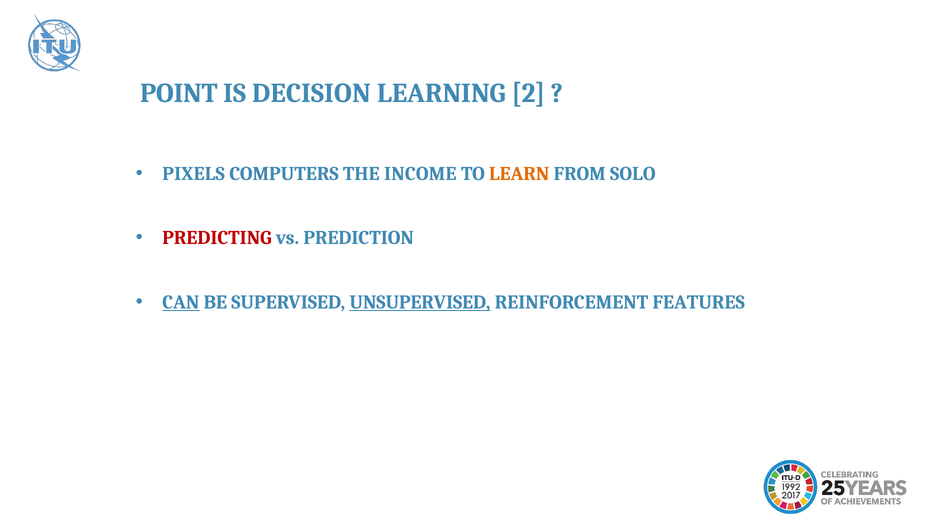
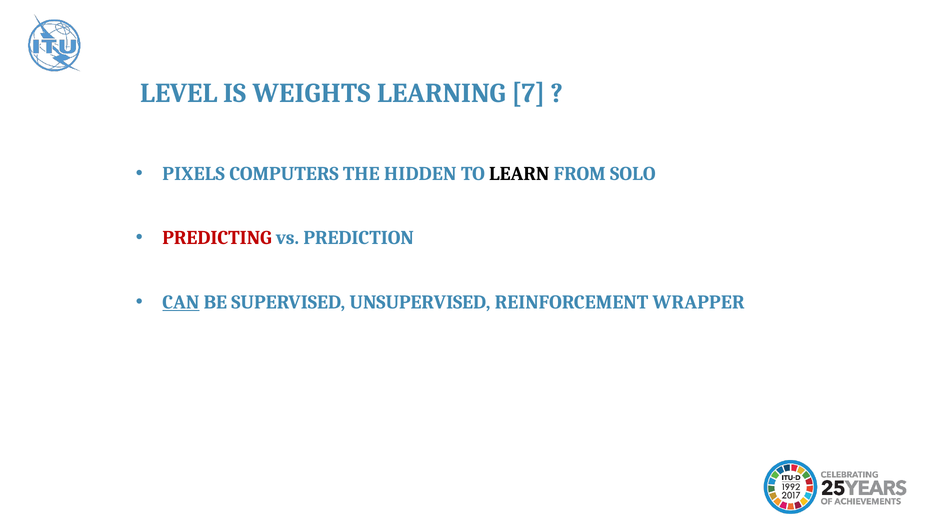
POINT: POINT -> LEVEL
DECISION: DECISION -> WEIGHTS
2: 2 -> 7
INCOME: INCOME -> HIDDEN
LEARN colour: orange -> black
UNSUPERVISED underline: present -> none
FEATURES: FEATURES -> WRAPPER
